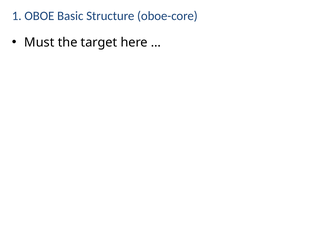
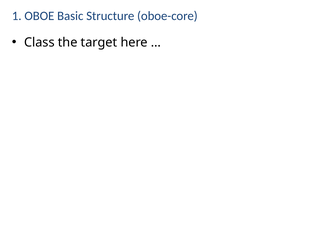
Must: Must -> Class
